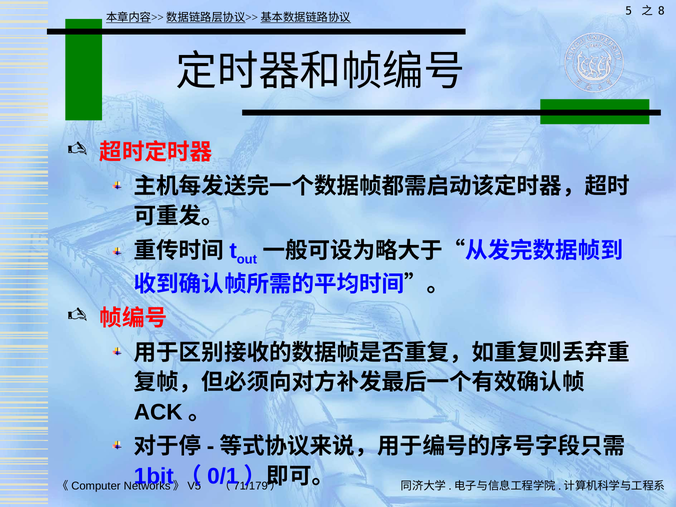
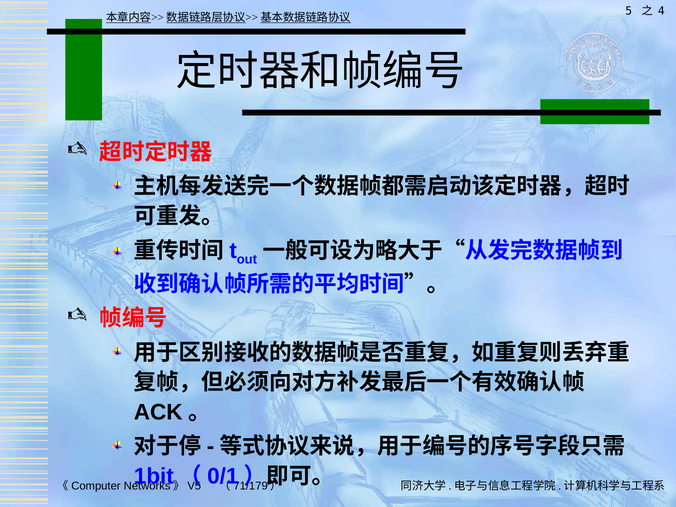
8: 8 -> 4
